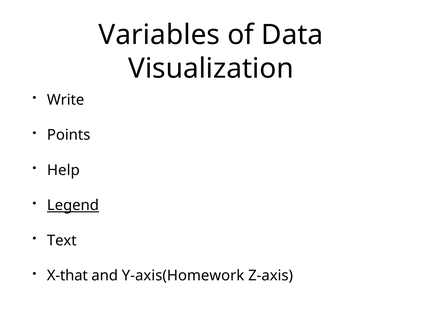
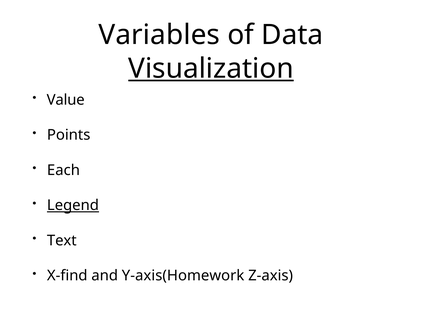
Visualization underline: none -> present
Write: Write -> Value
Help: Help -> Each
X-that: X-that -> X-find
